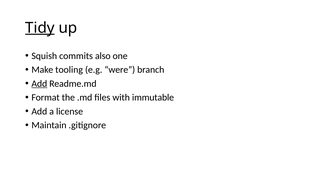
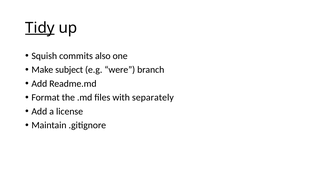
tooling: tooling -> subject
Add at (39, 84) underline: present -> none
immutable: immutable -> separately
